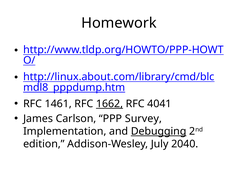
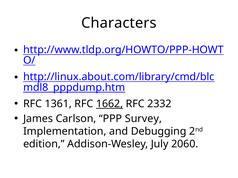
Homework: Homework -> Characters
1461: 1461 -> 1361
4041: 4041 -> 2332
Debugging underline: present -> none
2040: 2040 -> 2060
